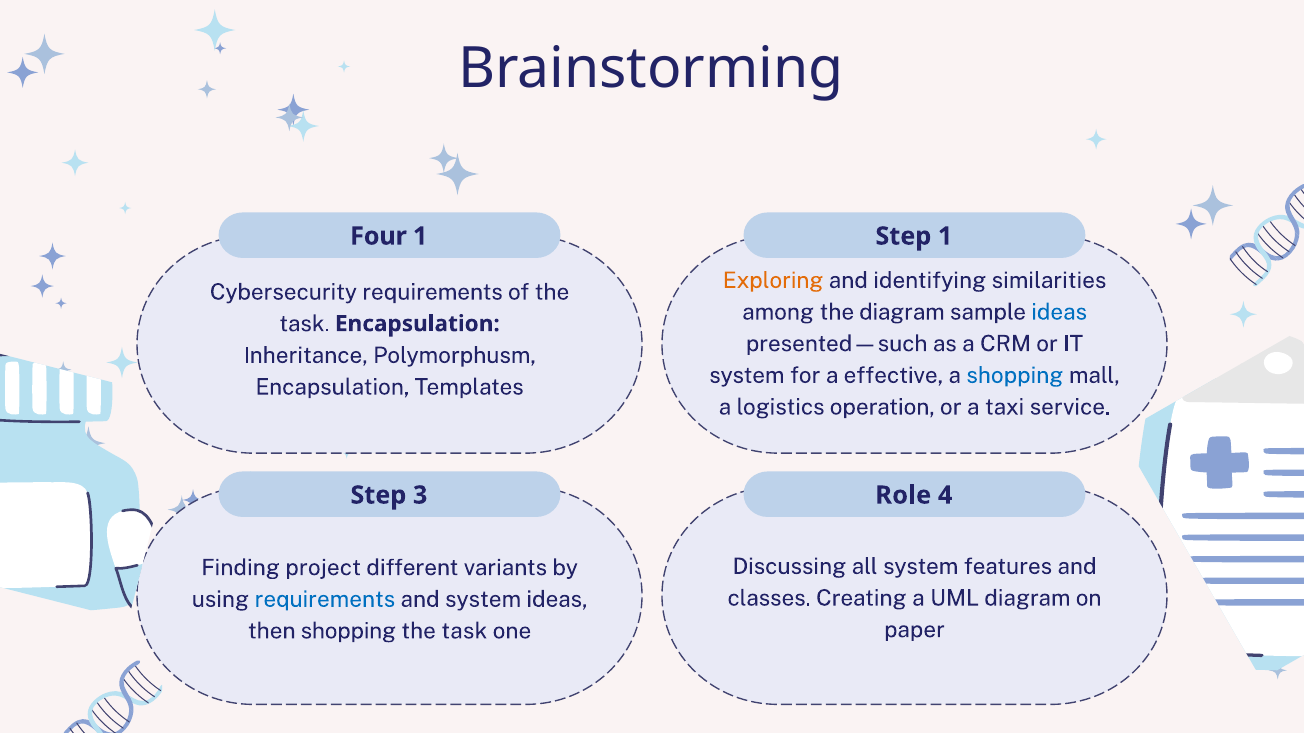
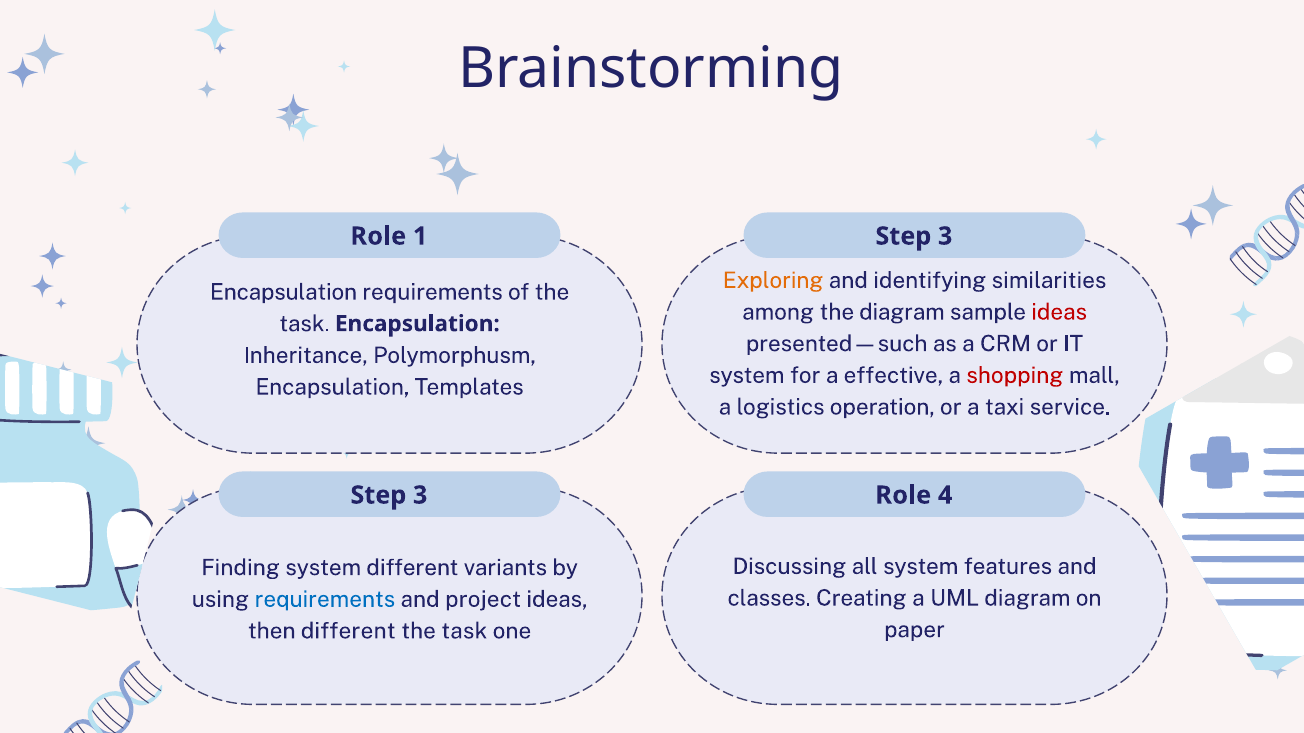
Four at (378, 236): Four -> Role
1 Step 1: 1 -> 3
Cybersecurity at (283, 292): Cybersecurity -> Encapsulation
ideas at (1059, 312) colour: blue -> red
shopping at (1015, 376) colour: blue -> red
Finding project: project -> system
and system: system -> project
then shopping: shopping -> different
